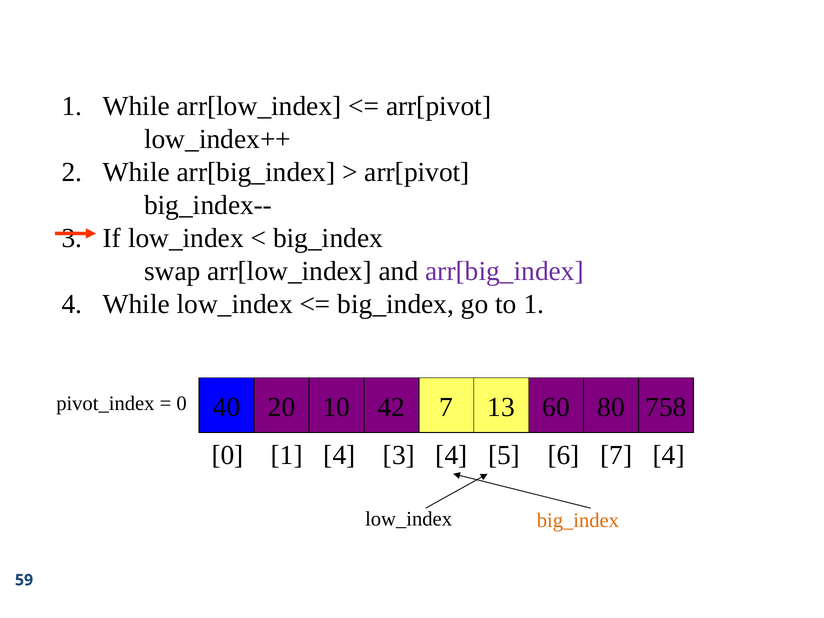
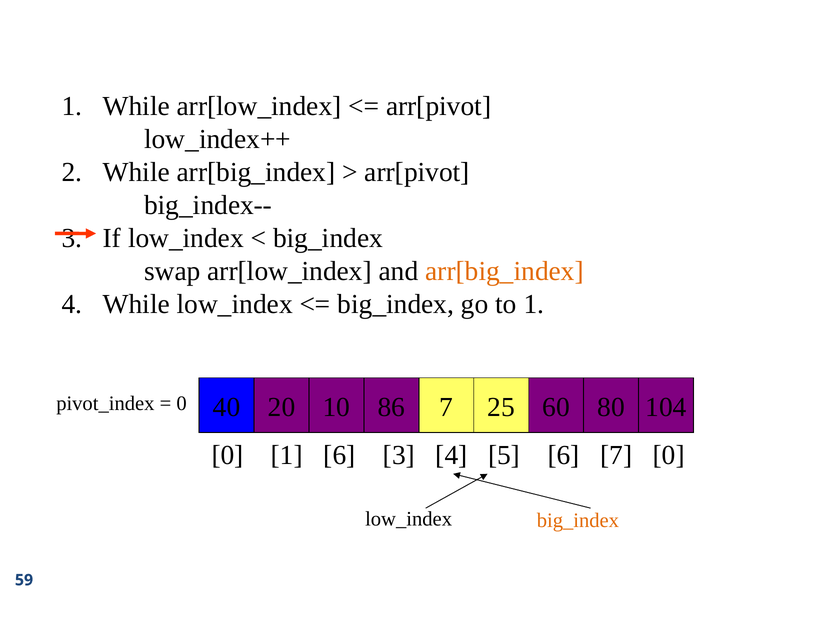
arr[big_index at (505, 271) colour: purple -> orange
42: 42 -> 86
13: 13 -> 25
758: 758 -> 104
1 4: 4 -> 6
7 4: 4 -> 0
